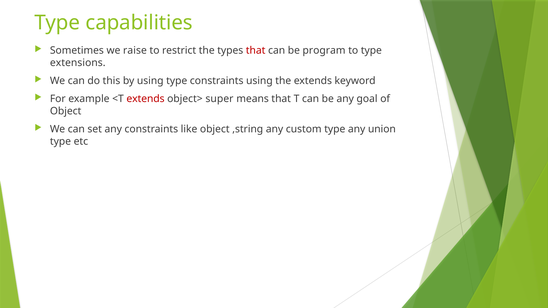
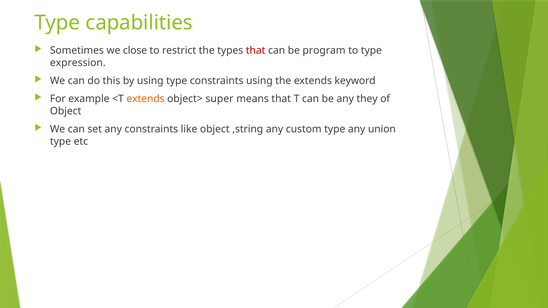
raise: raise -> close
extensions: extensions -> expression
extends at (146, 99) colour: red -> orange
goal: goal -> they
